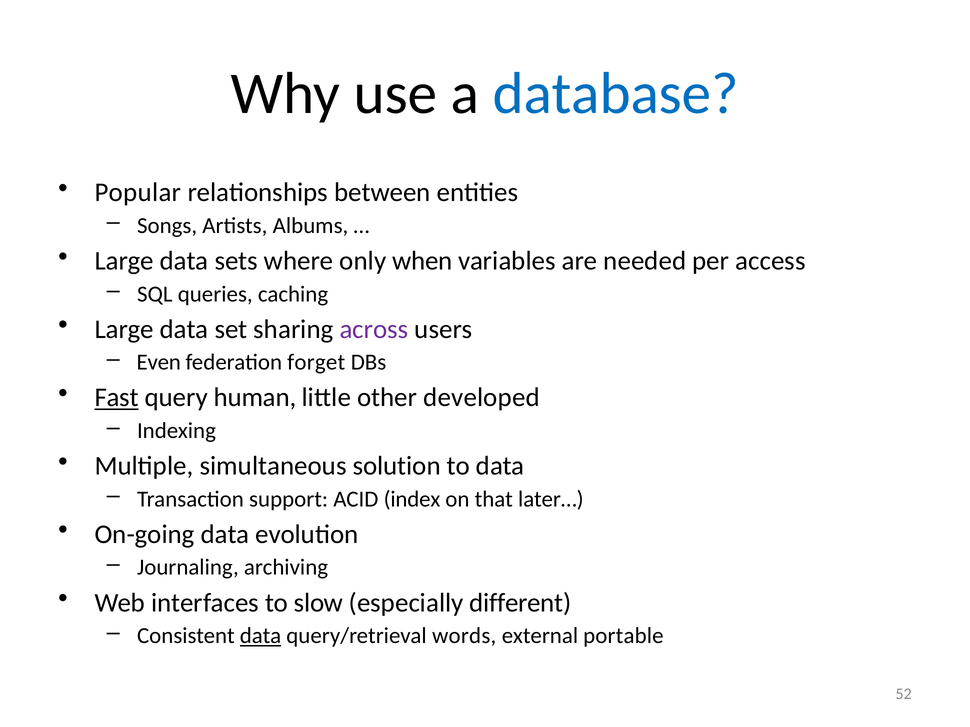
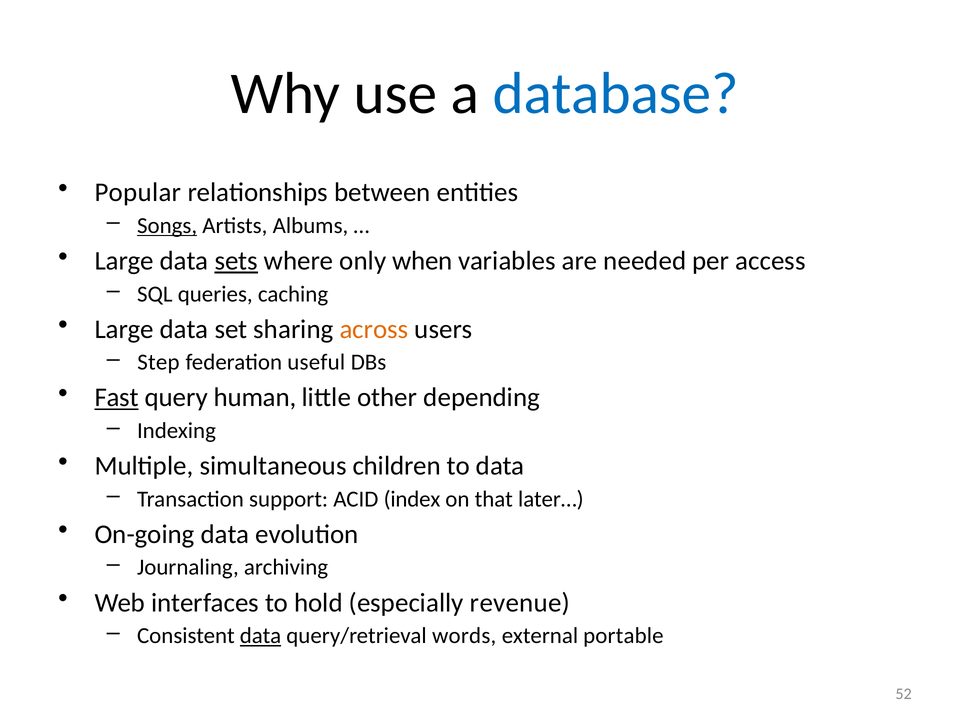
Songs underline: none -> present
sets underline: none -> present
across colour: purple -> orange
Even: Even -> Step
forget: forget -> useful
developed: developed -> depending
solution: solution -> children
slow: slow -> hold
different: different -> revenue
